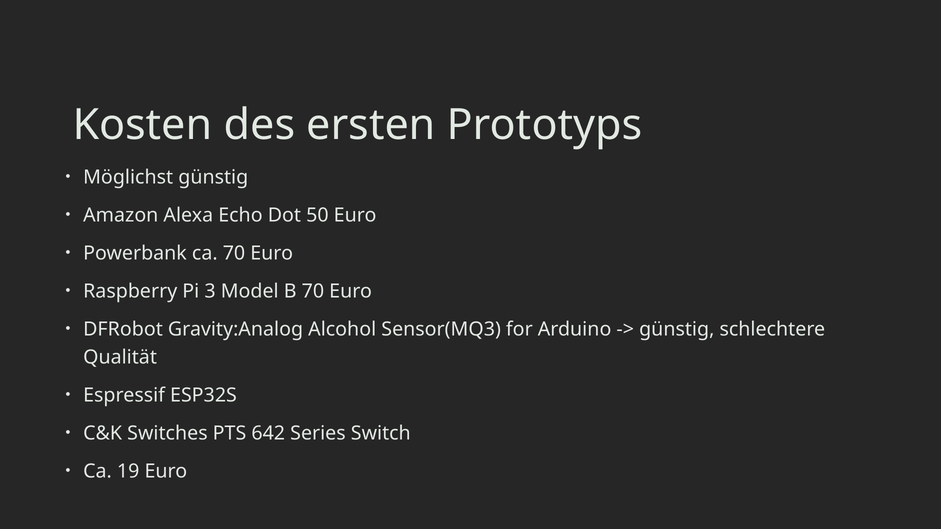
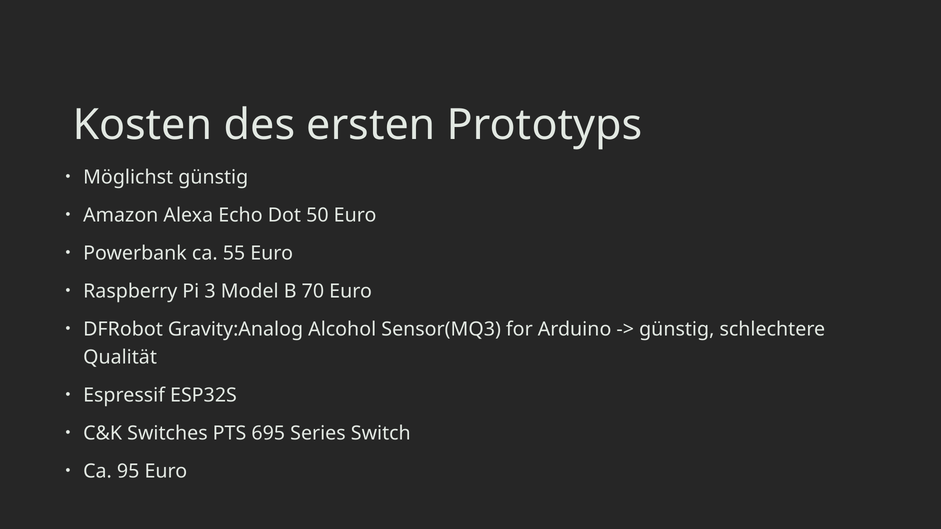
ca 70: 70 -> 55
642: 642 -> 695
19: 19 -> 95
